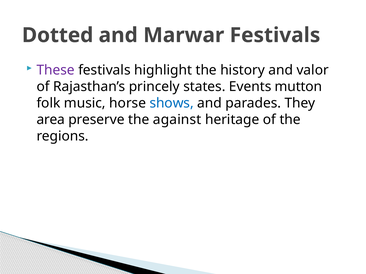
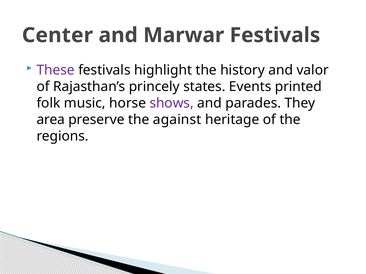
Dotted: Dotted -> Center
mutton: mutton -> printed
shows colour: blue -> purple
